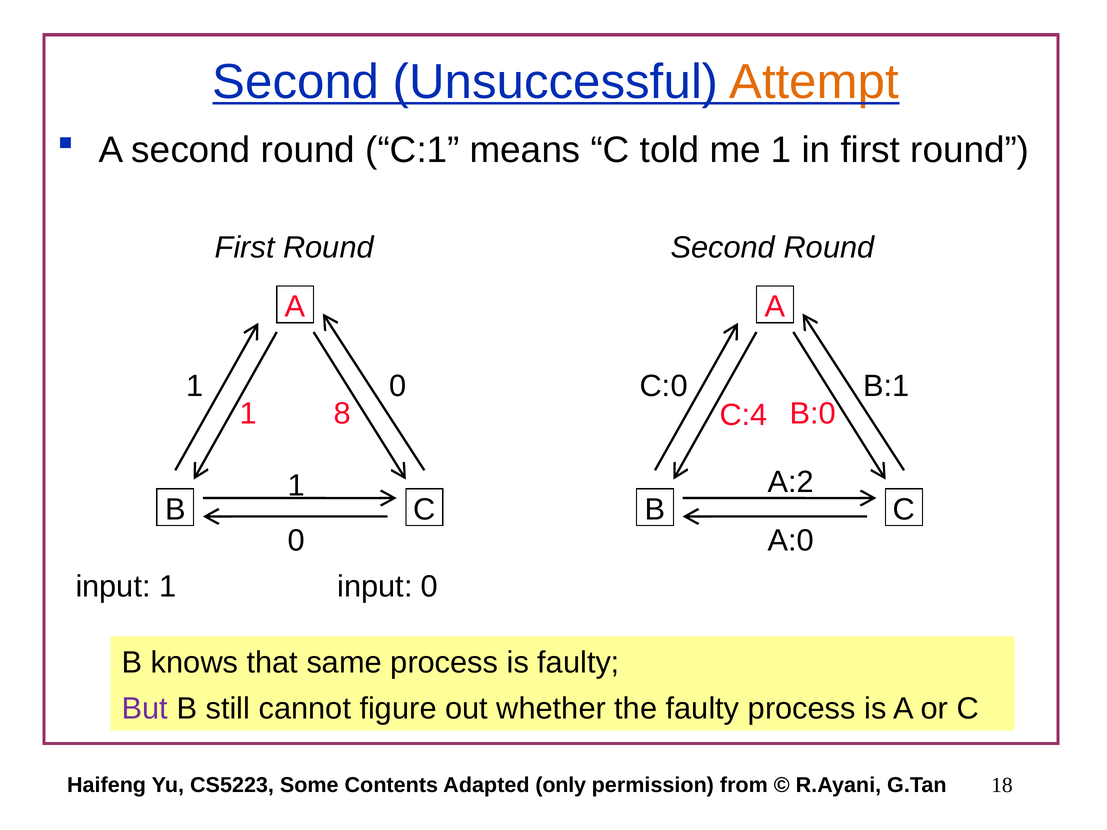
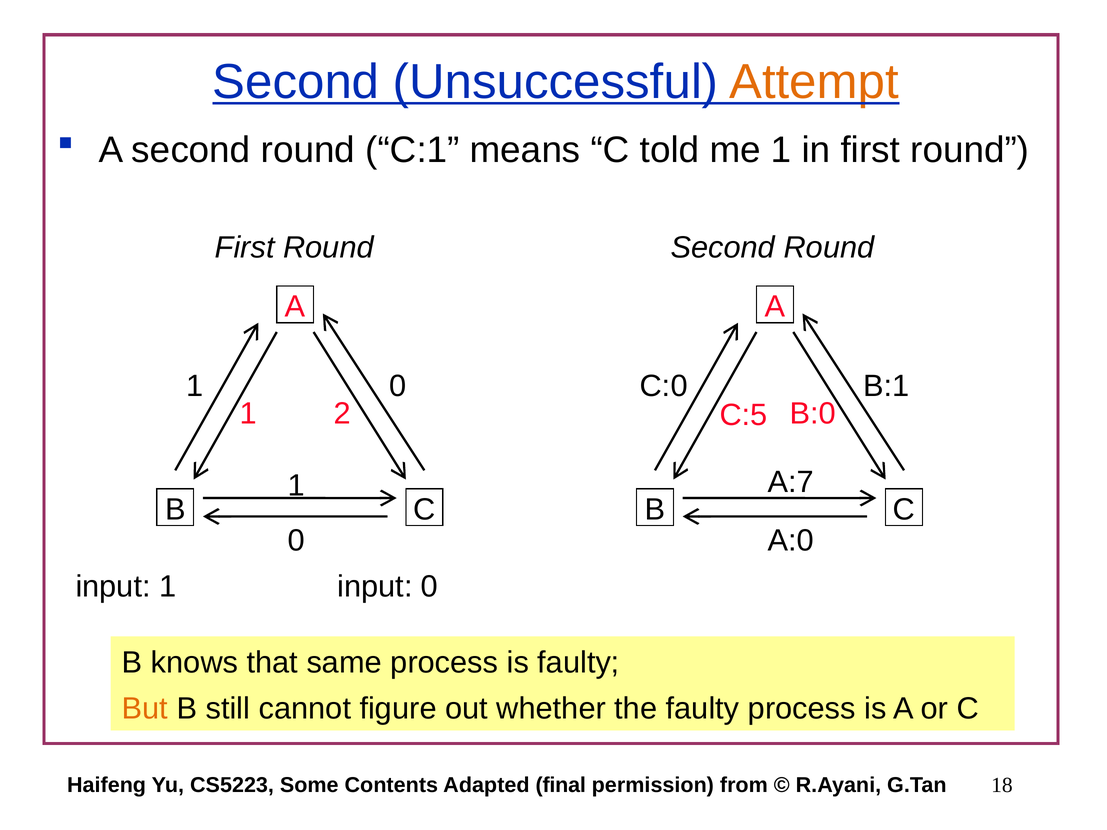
8: 8 -> 2
C:4: C:4 -> C:5
A:2: A:2 -> A:7
But colour: purple -> orange
only: only -> final
